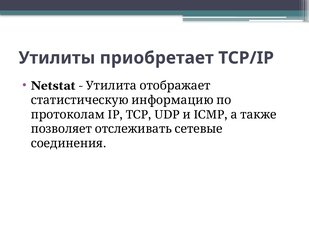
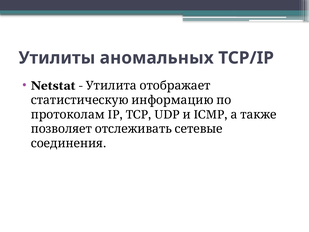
приобретает: приобретает -> аномальных
